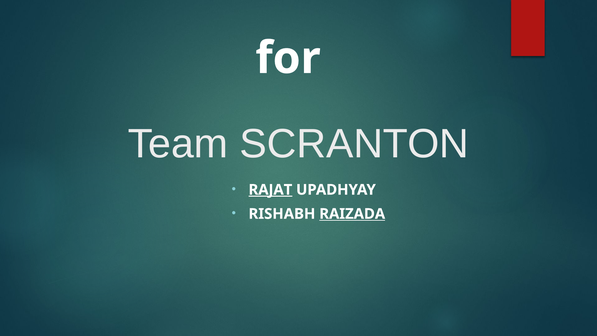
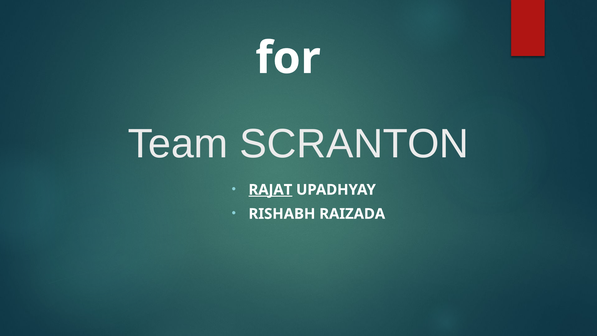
RAIZADA underline: present -> none
